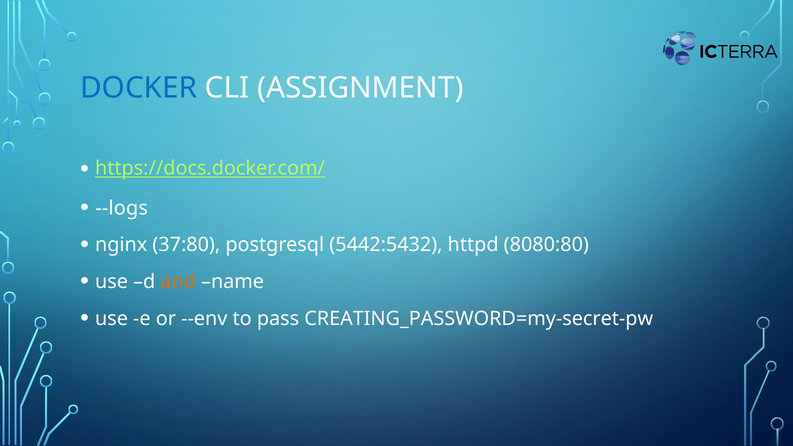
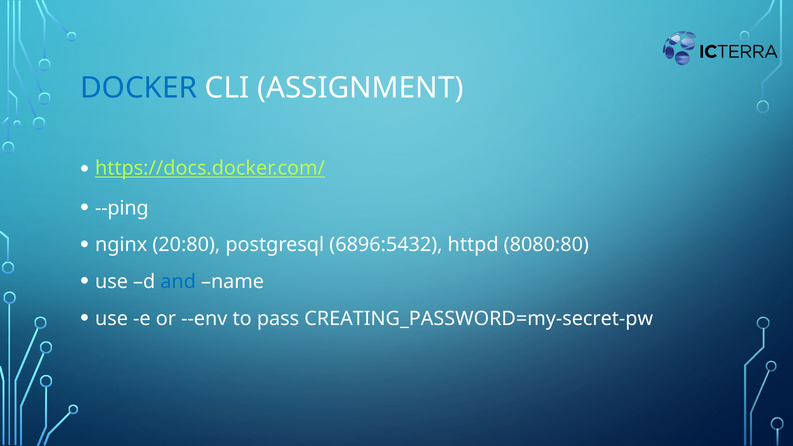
--logs: --logs -> --ping
37:80: 37:80 -> 20:80
5442:5432: 5442:5432 -> 6896:5432
and colour: orange -> blue
